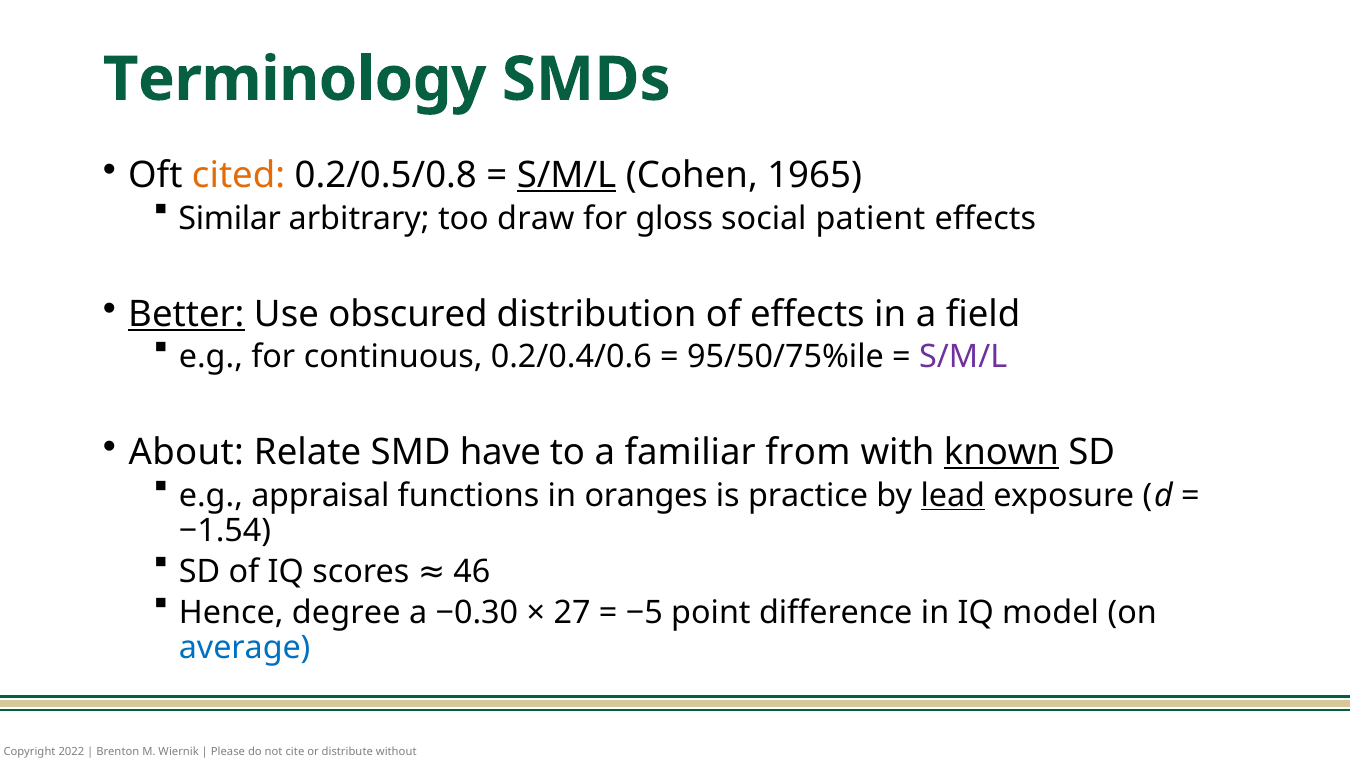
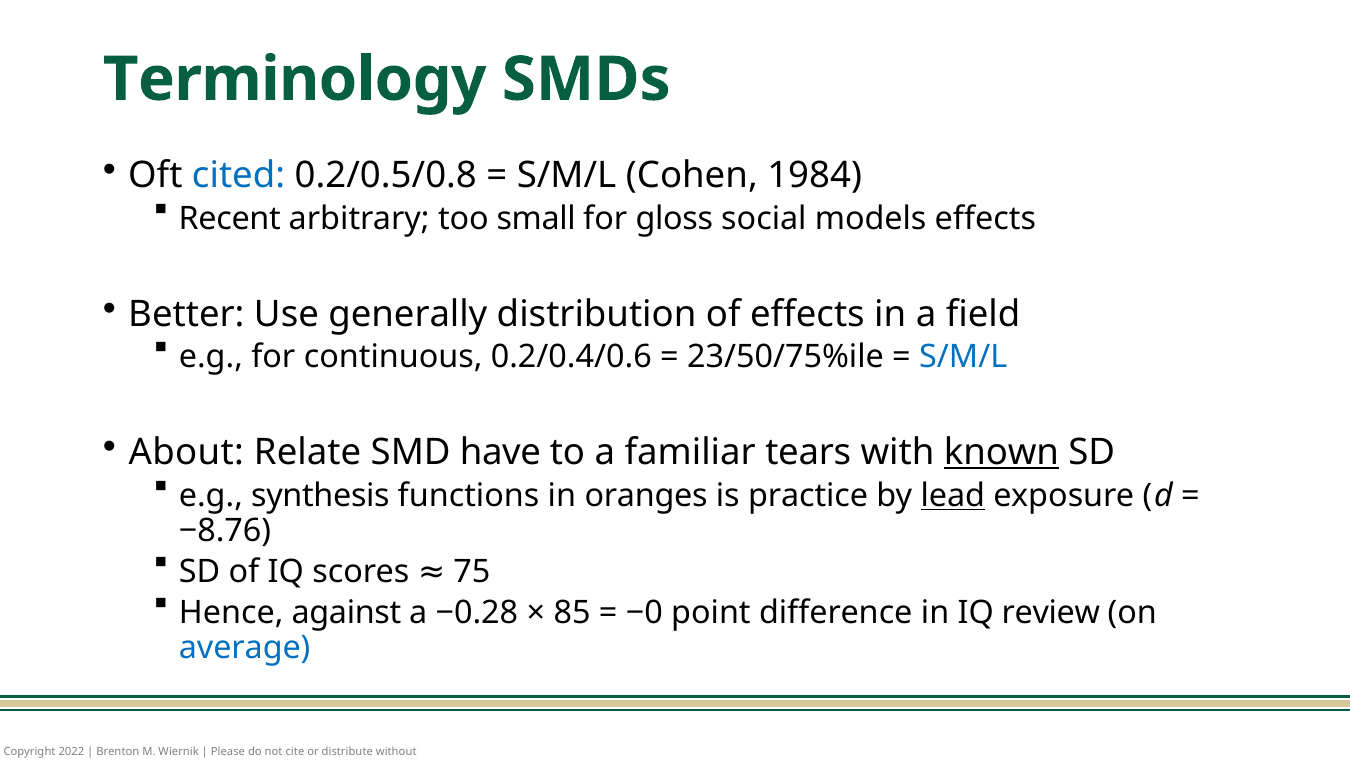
cited colour: orange -> blue
S/M/L at (567, 175) underline: present -> none
1965: 1965 -> 1984
Similar: Similar -> Recent
draw: draw -> small
patient: patient -> models
Better underline: present -> none
obscured: obscured -> generally
95/50/75%ile: 95/50/75%ile -> 23/50/75%ile
S/M/L at (963, 357) colour: purple -> blue
from: from -> tears
appraisal: appraisal -> synthesis
−1.54: −1.54 -> −8.76
46: 46 -> 75
degree: degree -> against
−0.30: −0.30 -> −0.28
27: 27 -> 85
−5: −5 -> −0
model: model -> review
